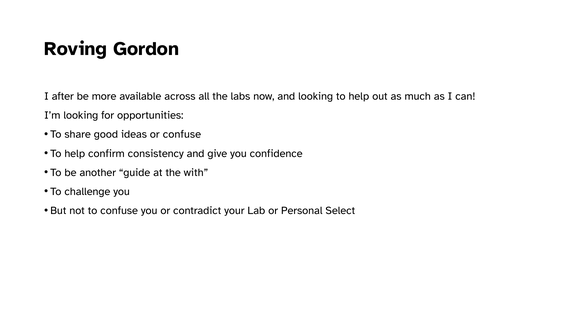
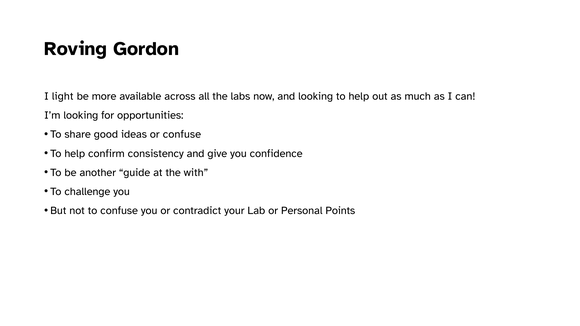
after: after -> light
Select: Select -> Points
